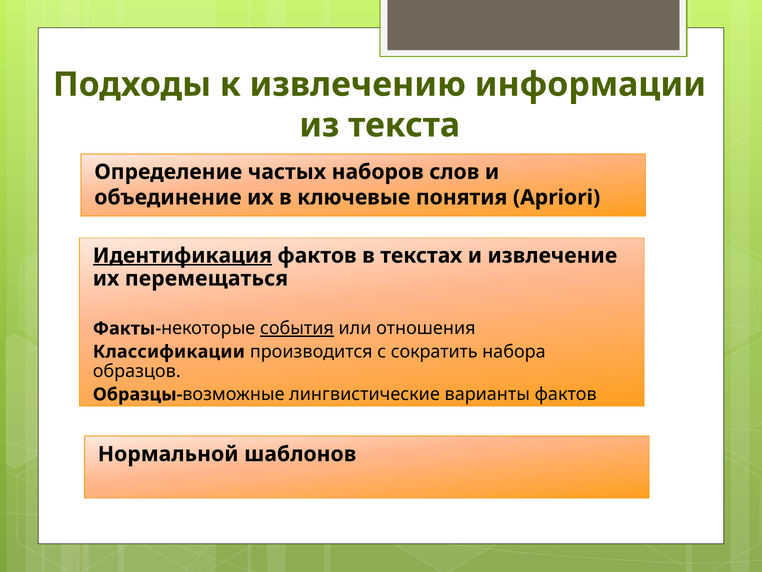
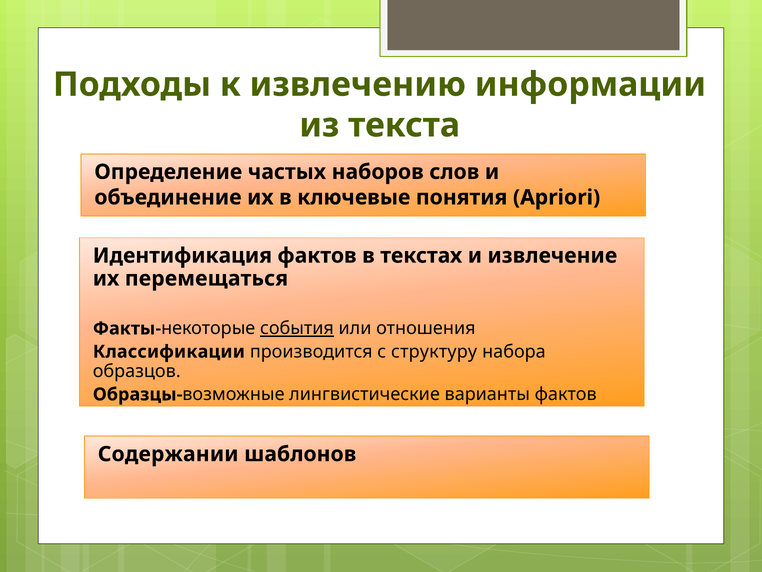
Идентификация underline: present -> none
сократить: сократить -> структуру
Нормальной: Нормальной -> Содержании
